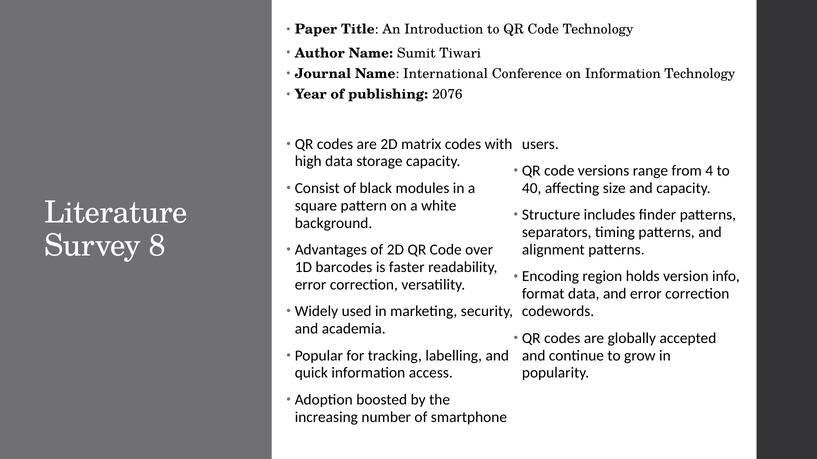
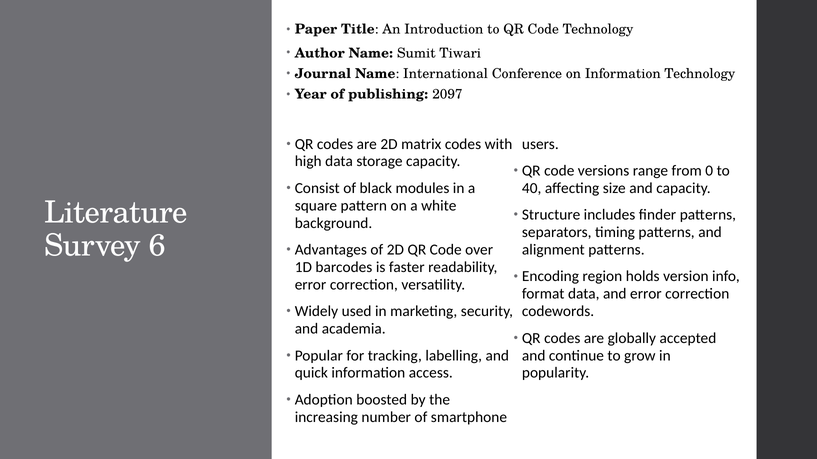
2076: 2076 -> 2097
4: 4 -> 0
8: 8 -> 6
